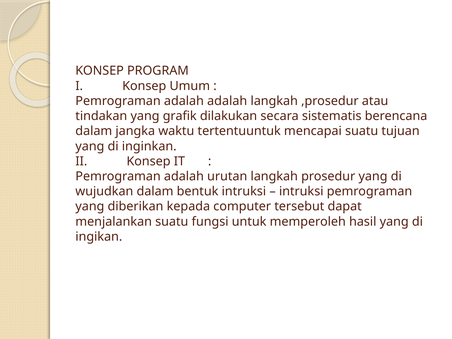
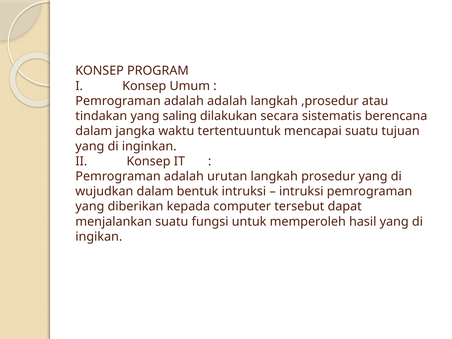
grafik: grafik -> saling
